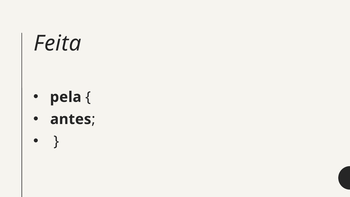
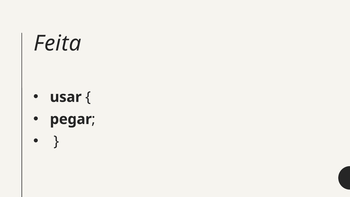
pela: pela -> usar
antes: antes -> pegar
